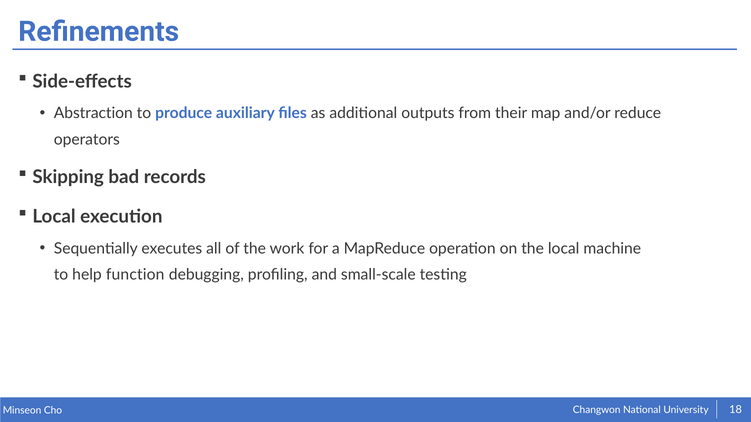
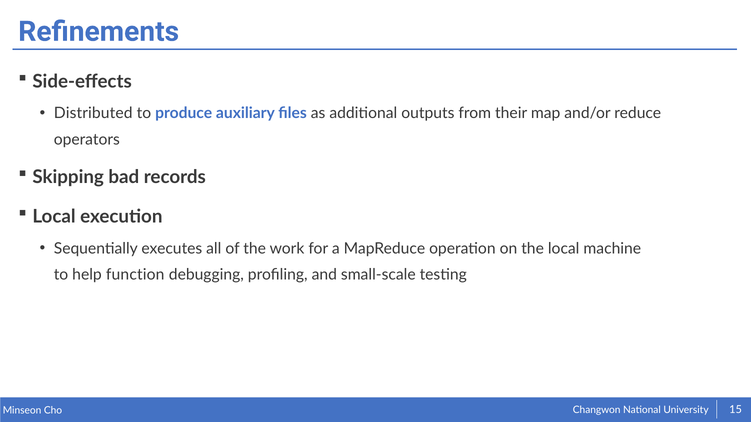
Abstraction: Abstraction -> Distributed
18: 18 -> 15
